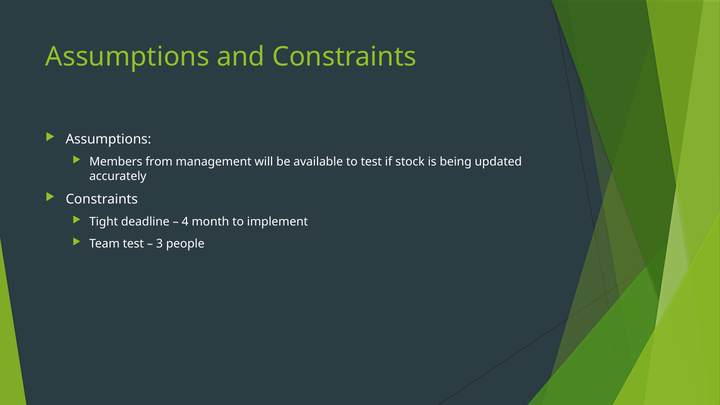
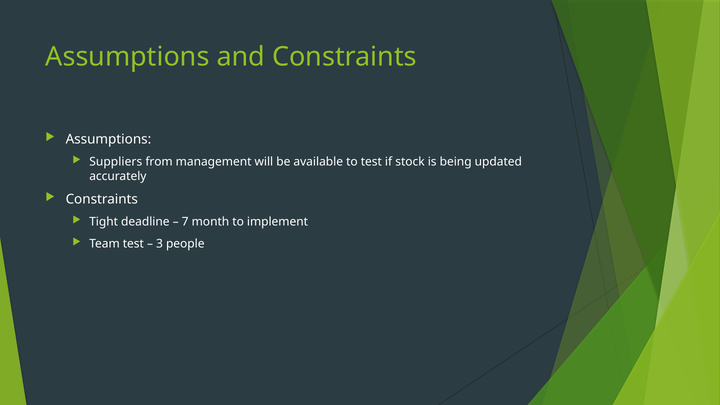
Members: Members -> Suppliers
4: 4 -> 7
